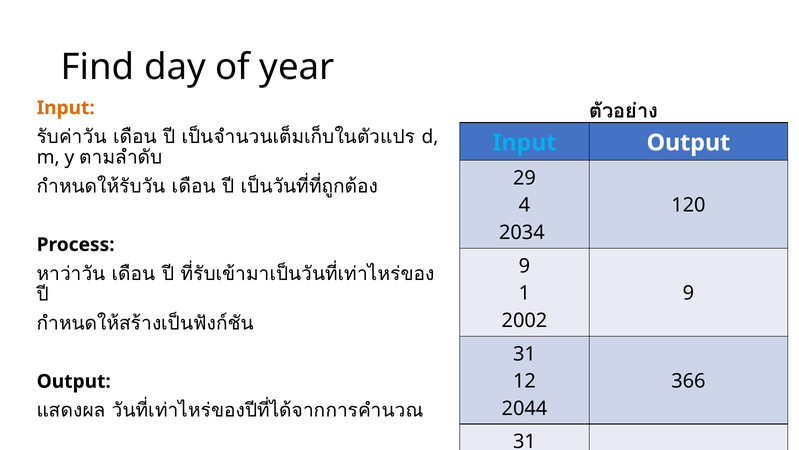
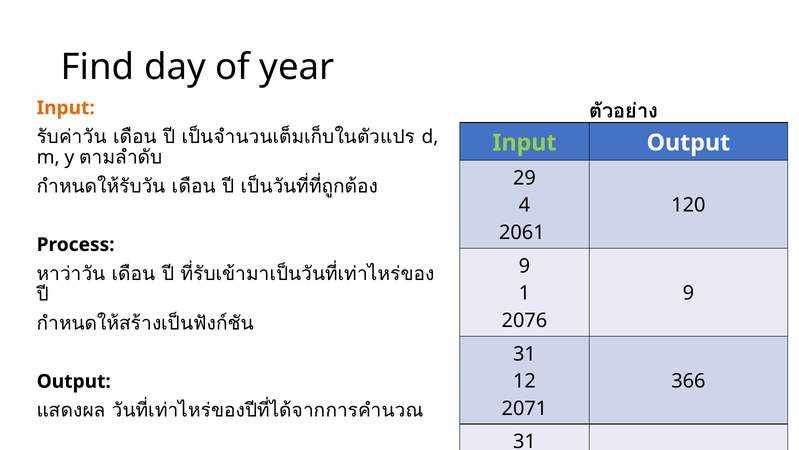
Input at (524, 143) colour: light blue -> light green
2034: 2034 -> 2061
2002: 2002 -> 2076
2044: 2044 -> 2071
